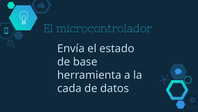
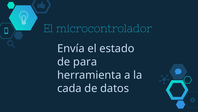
base: base -> para
